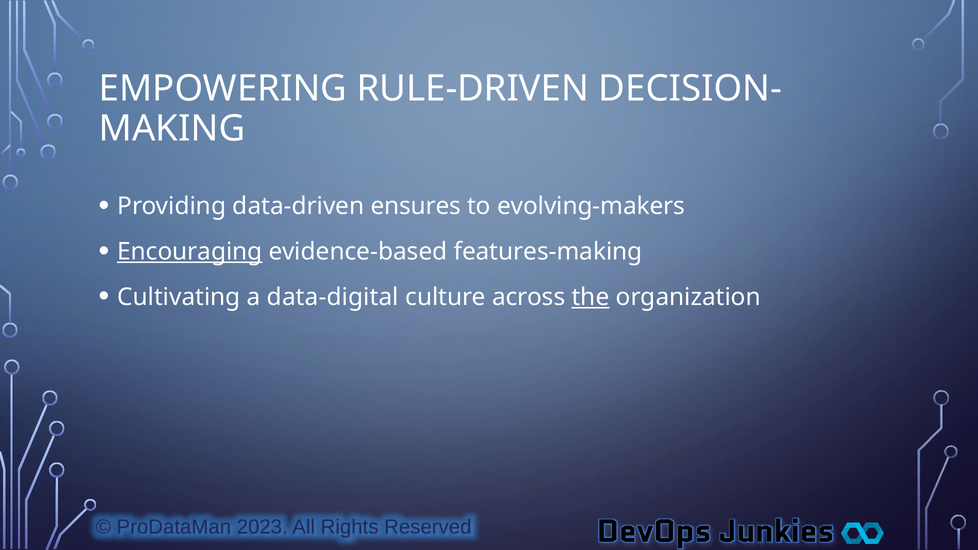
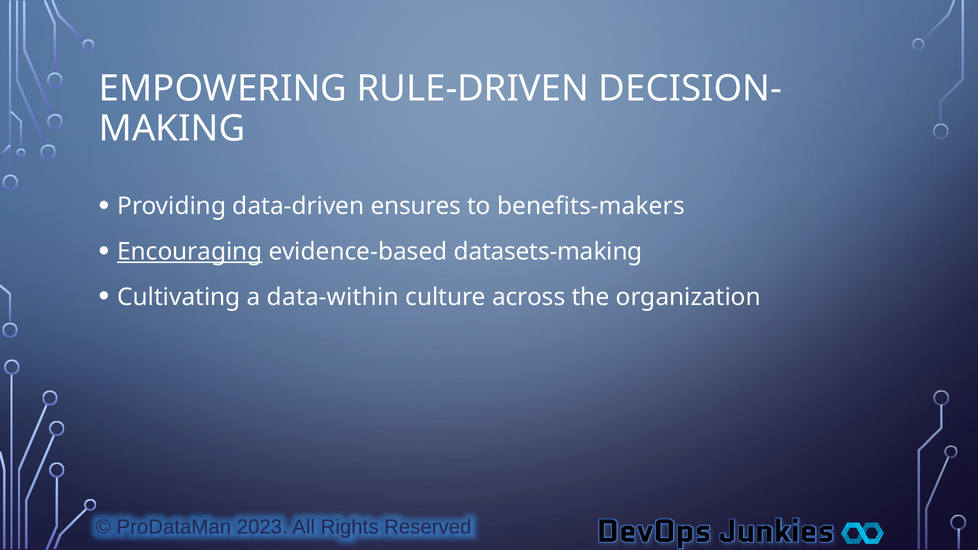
evolving-makers: evolving-makers -> benefits-makers
features-making: features-making -> datasets-making
data-digital: data-digital -> data-within
the underline: present -> none
